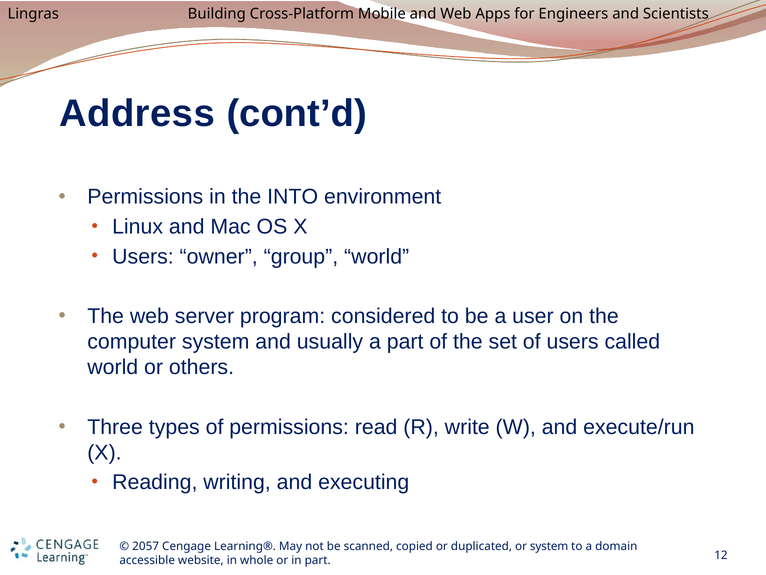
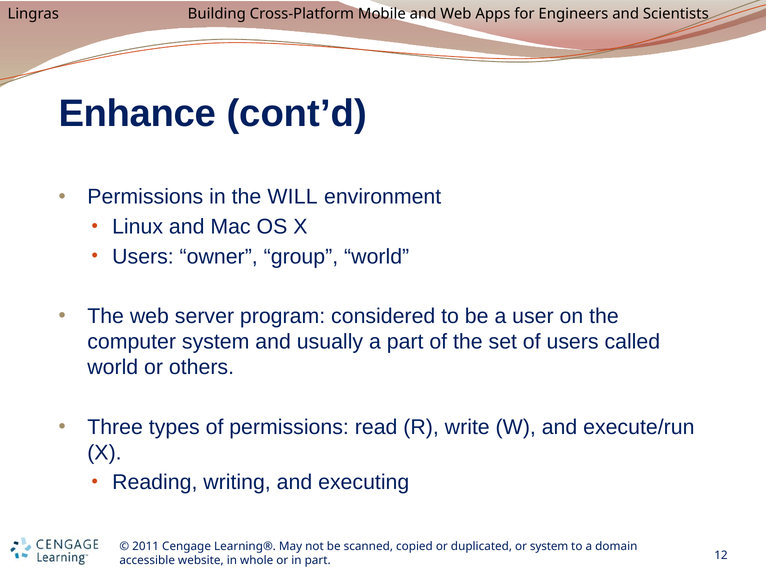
Address: Address -> Enhance
INTO: INTO -> WILL
2057: 2057 -> 2011
